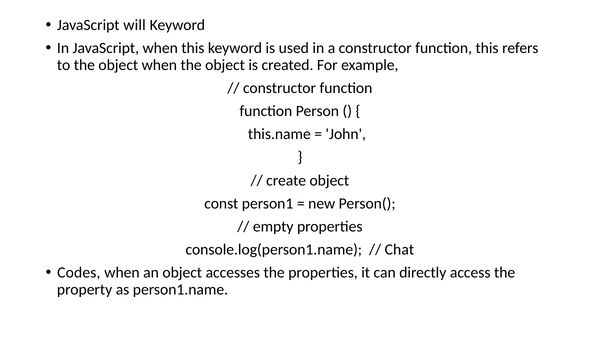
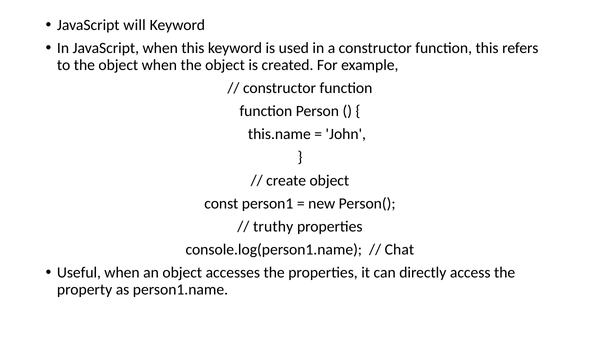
empty: empty -> truthy
Codes: Codes -> Useful
